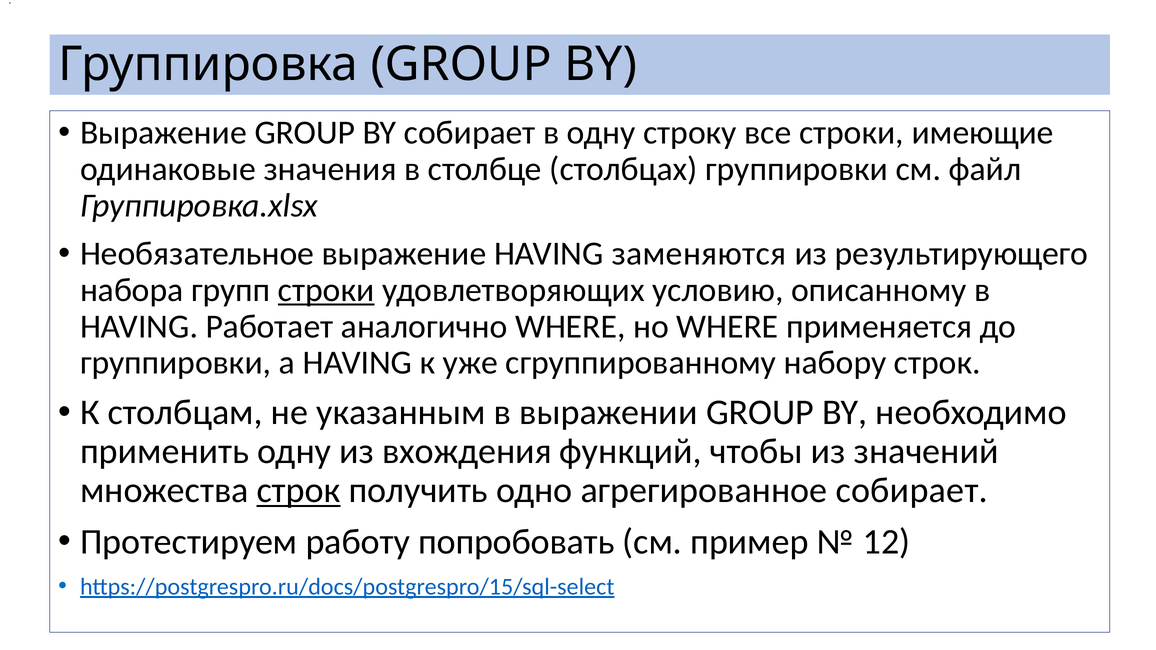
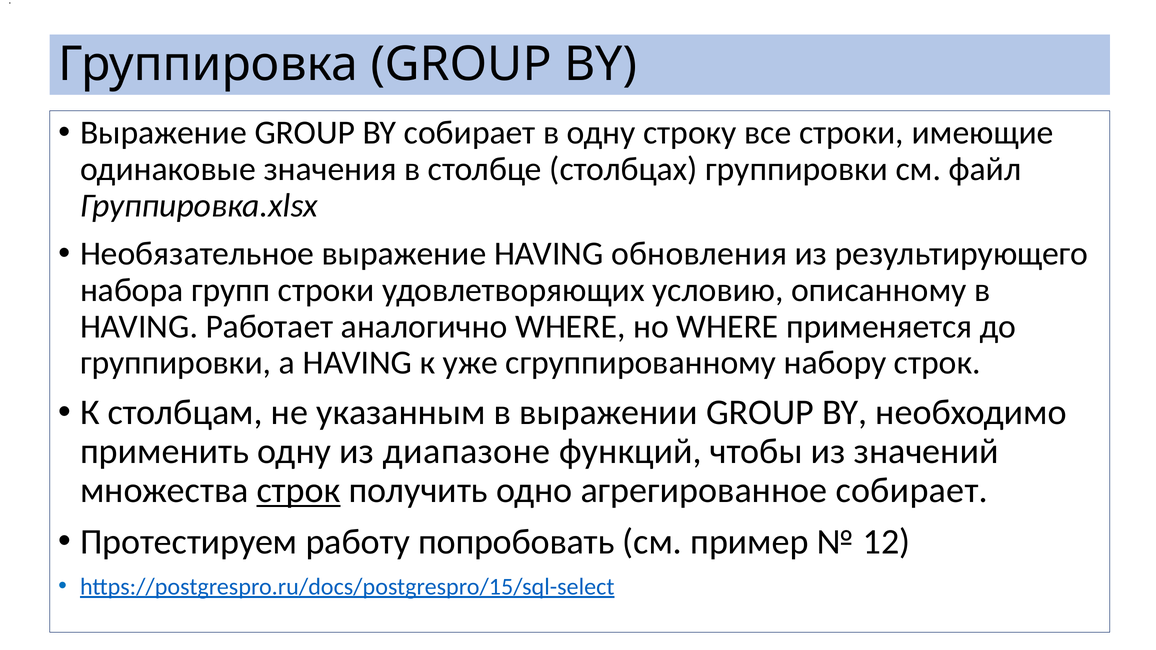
заменяются: заменяются -> обновления
строки at (326, 290) underline: present -> none
вхождения: вхождения -> диапазоне
